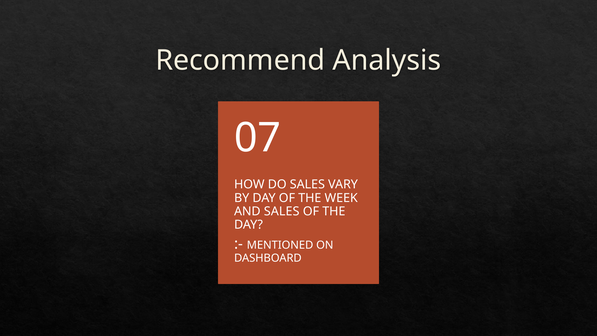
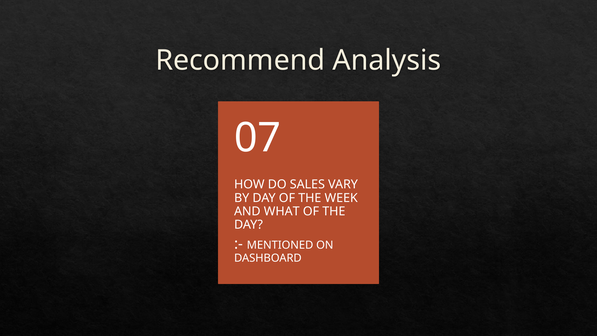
AND SALES: SALES -> WHAT
